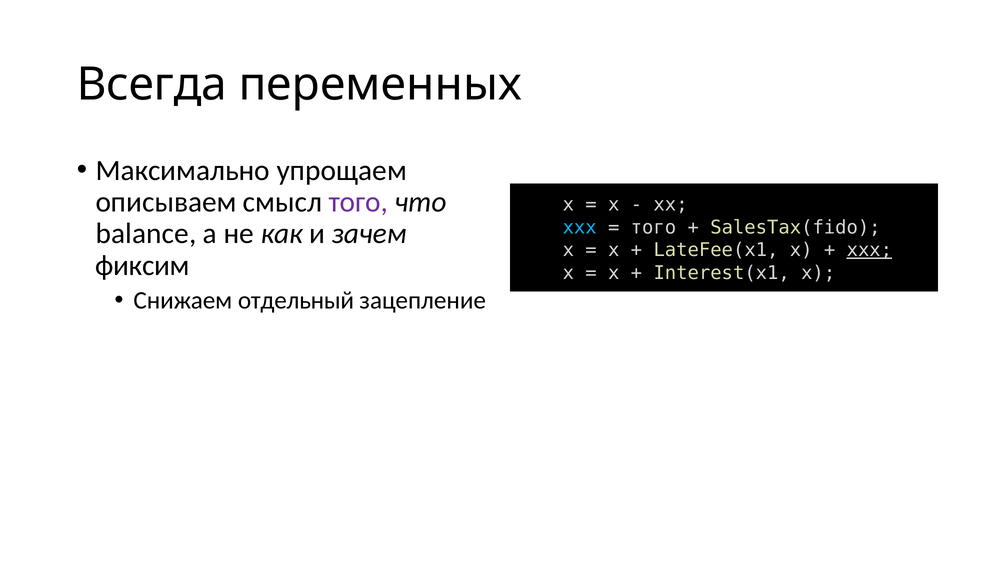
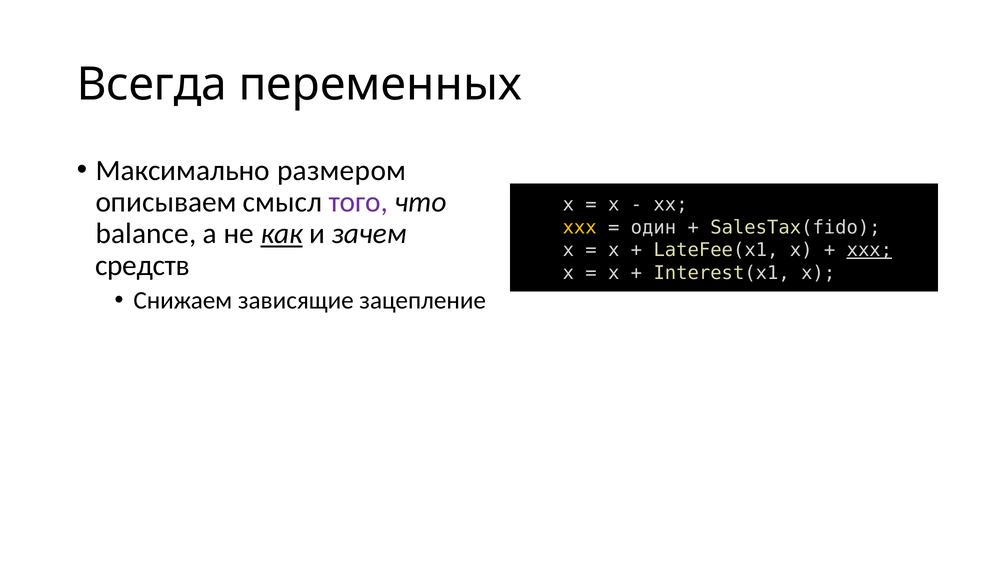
упрощаем: упрощаем -> размером
xxx at (580, 227) colour: light blue -> yellow
того at (653, 227): того -> один
как underline: none -> present
фиксим: фиксим -> средств
отдельный: отдельный -> зависящие
